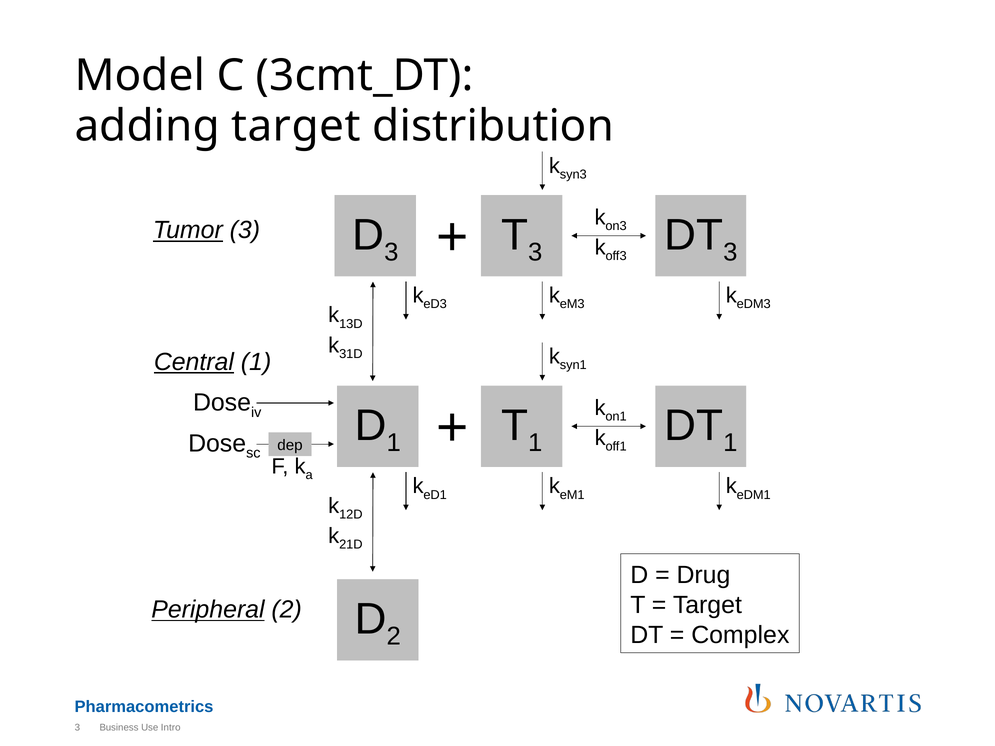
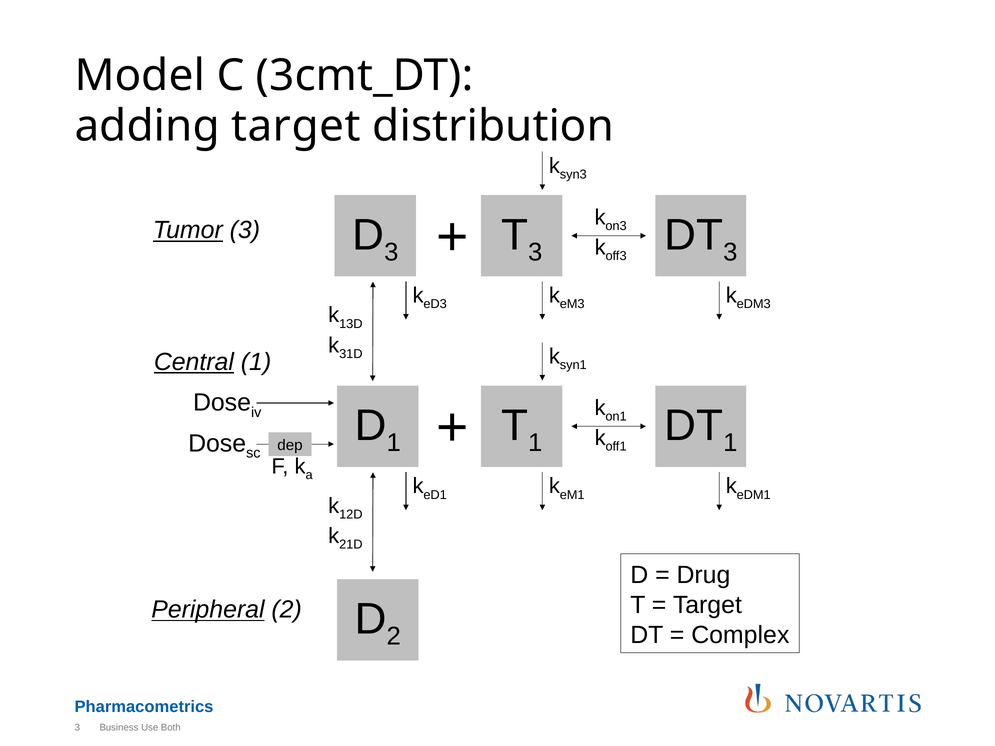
Intro: Intro -> Both
